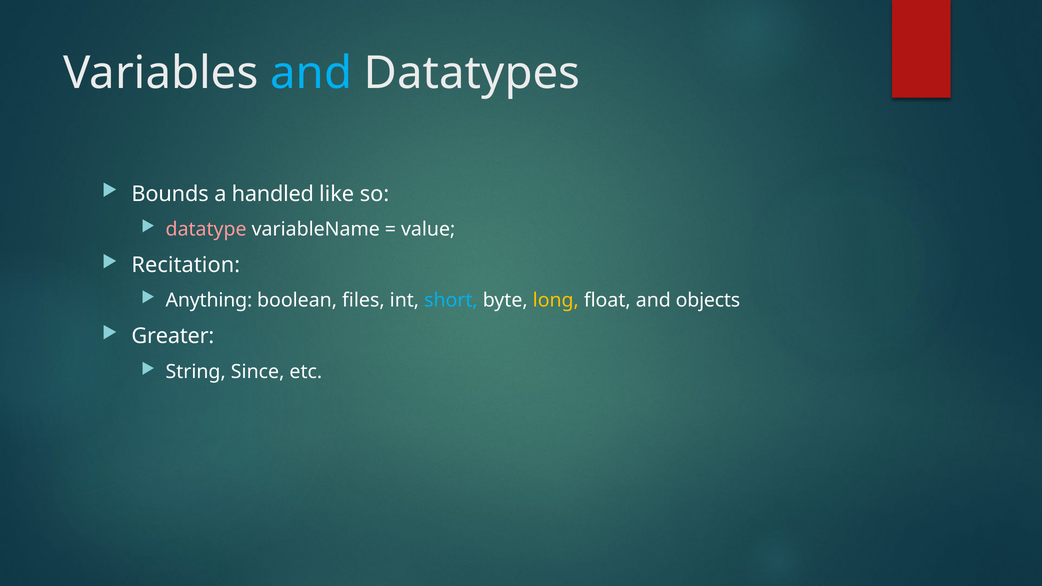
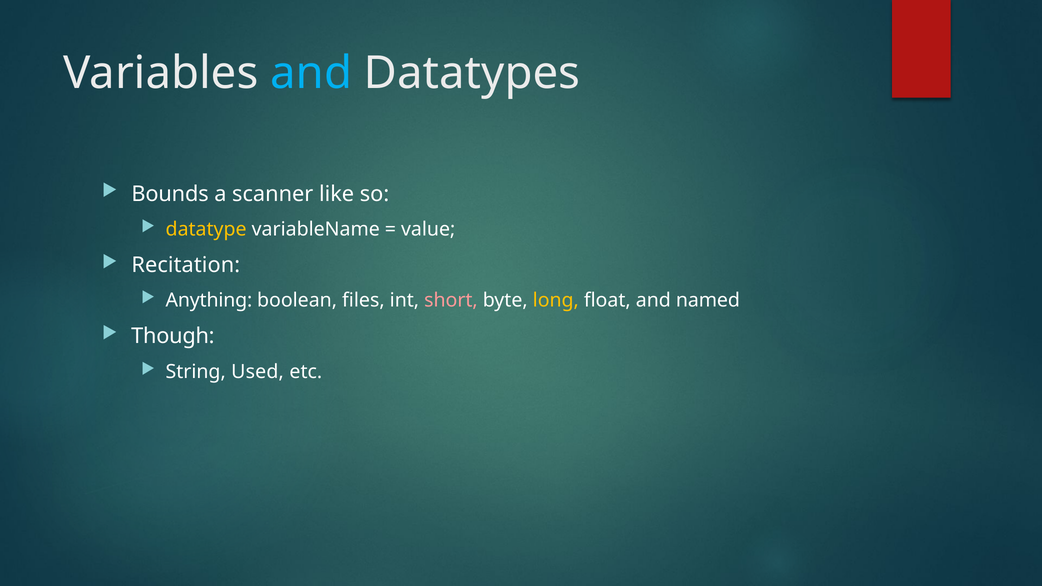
handled: handled -> scanner
datatype colour: pink -> yellow
short colour: light blue -> pink
objects: objects -> named
Greater: Greater -> Though
Since: Since -> Used
